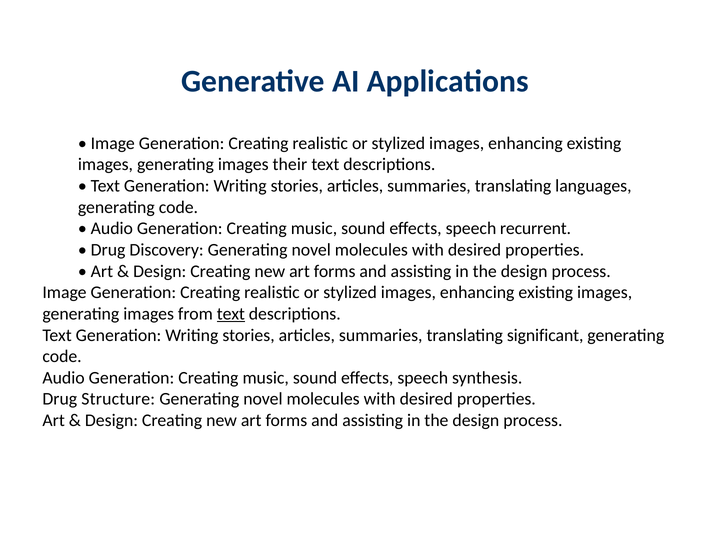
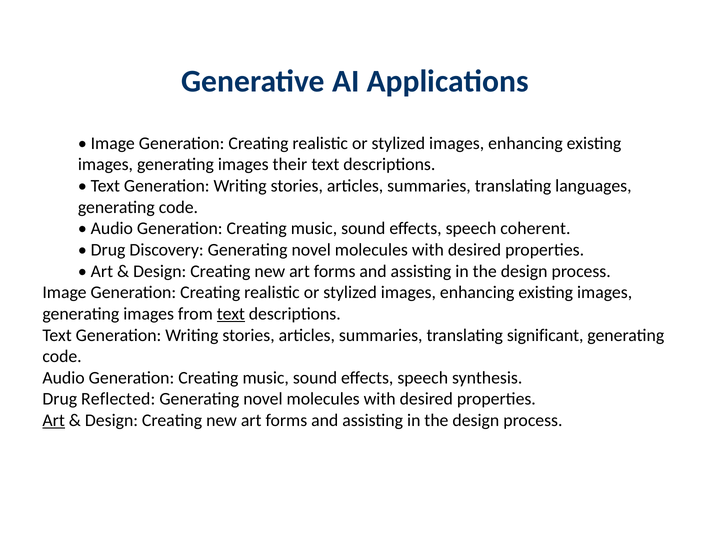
recurrent: recurrent -> coherent
Structure: Structure -> Reflected
Art at (54, 420) underline: none -> present
